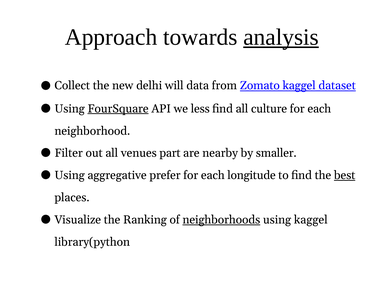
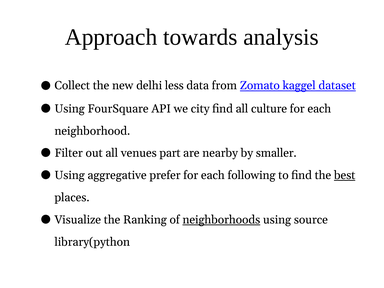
analysis underline: present -> none
will: will -> less
FourSquare underline: present -> none
less: less -> city
longitude: longitude -> following
using kaggel: kaggel -> source
